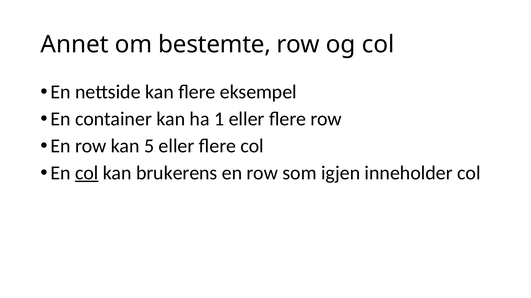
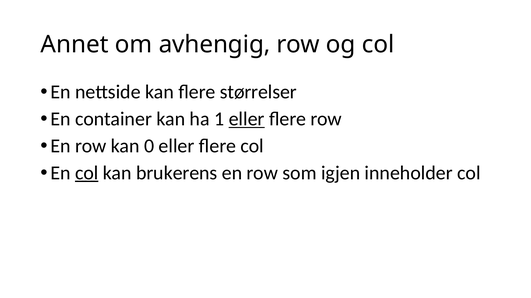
bestemte: bestemte -> avhengig
eksempel: eksempel -> størrelser
eller at (247, 119) underline: none -> present
5: 5 -> 0
